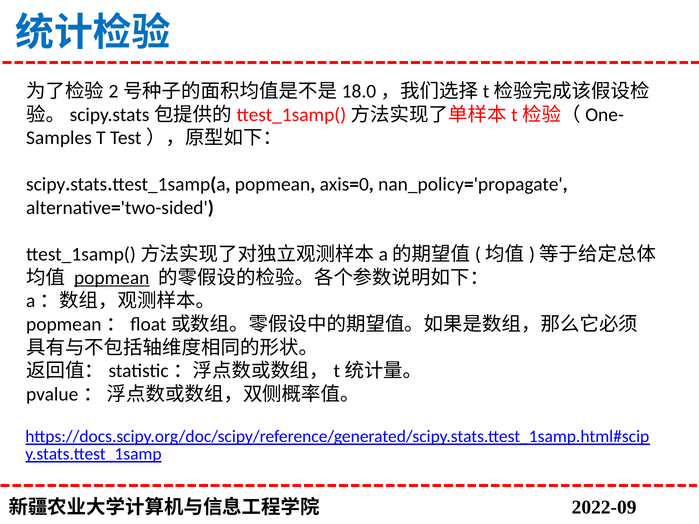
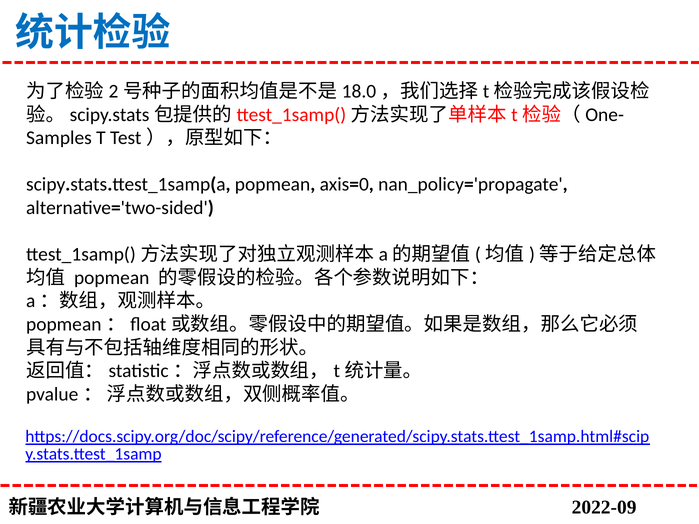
popmean at (112, 278) underline: present -> none
